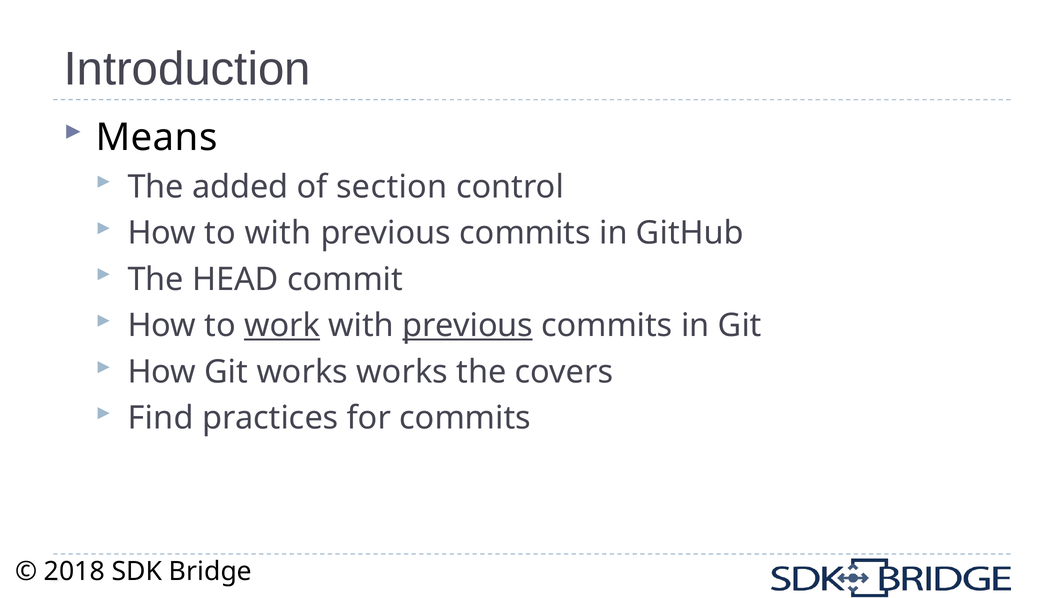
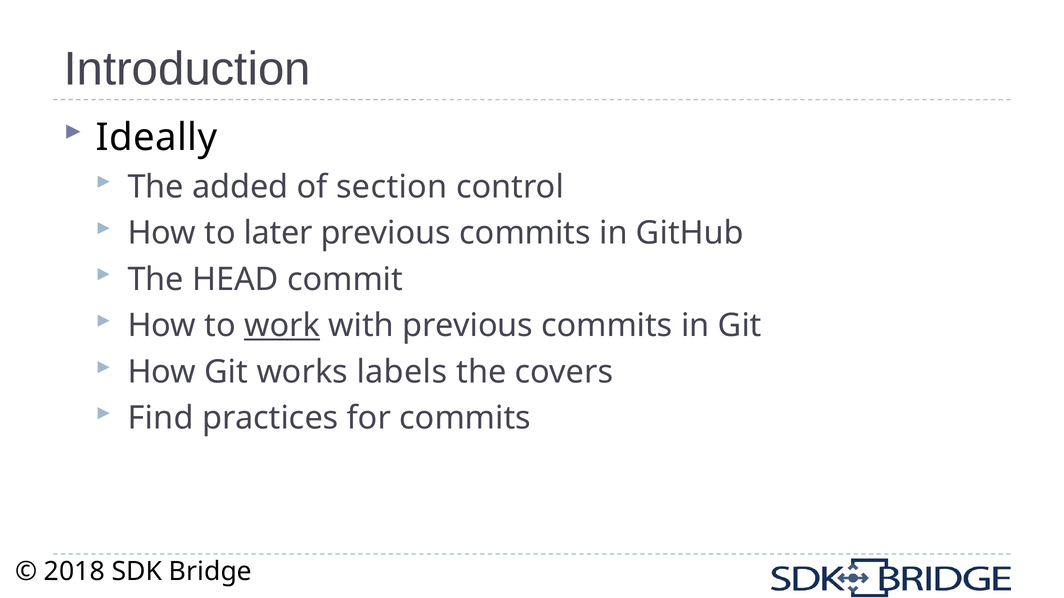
Means: Means -> Ideally
to with: with -> later
previous at (468, 326) underline: present -> none
works works: works -> labels
